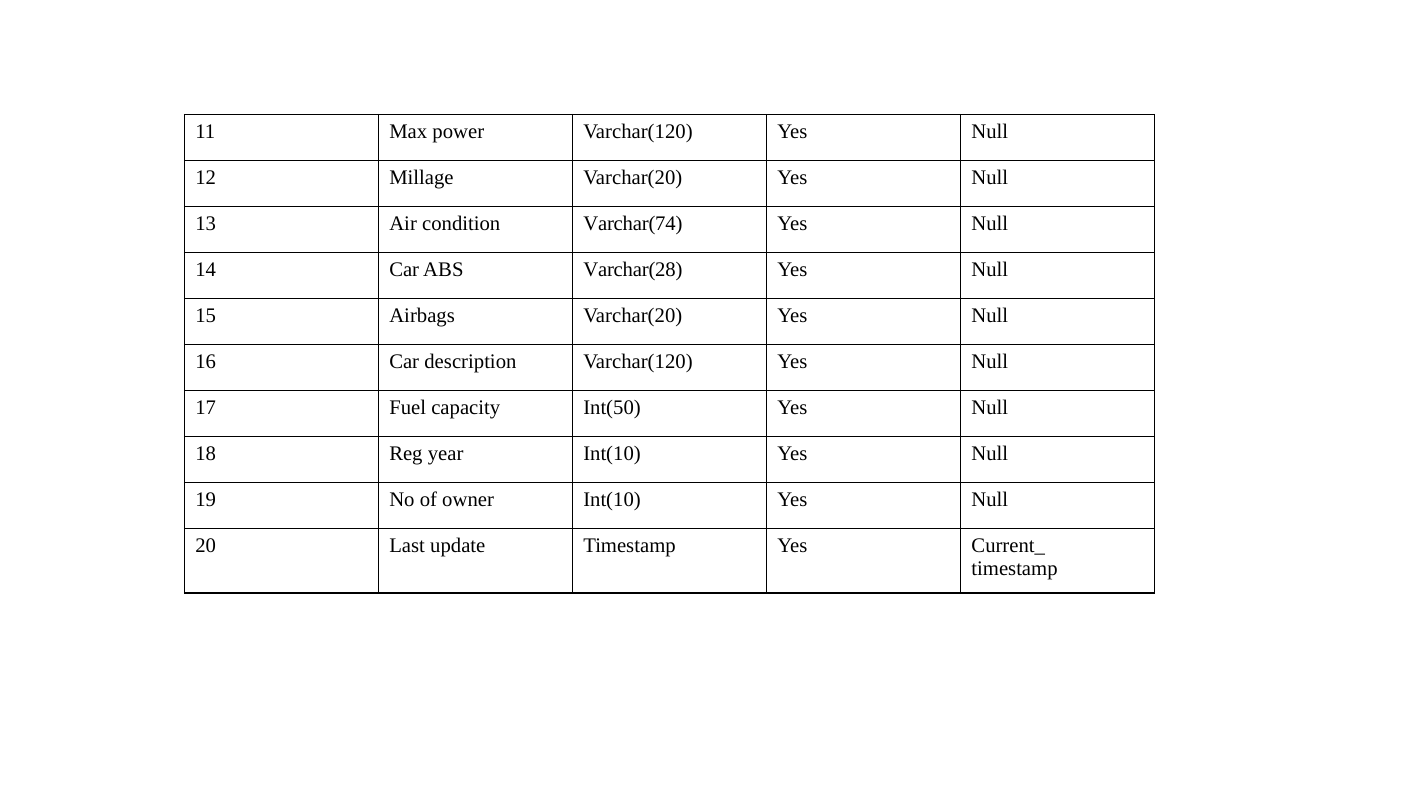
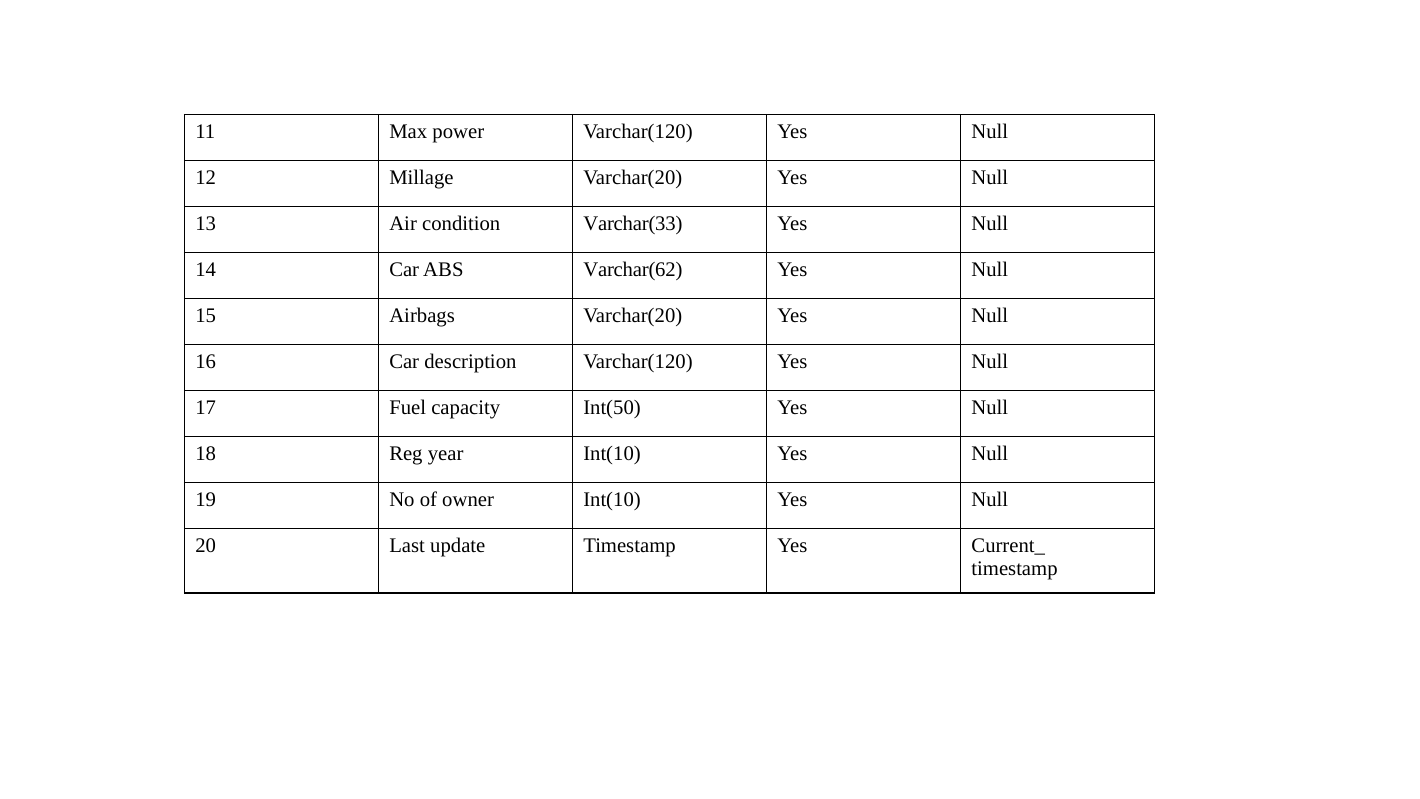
Varchar(74: Varchar(74 -> Varchar(33
Varchar(28: Varchar(28 -> Varchar(62
